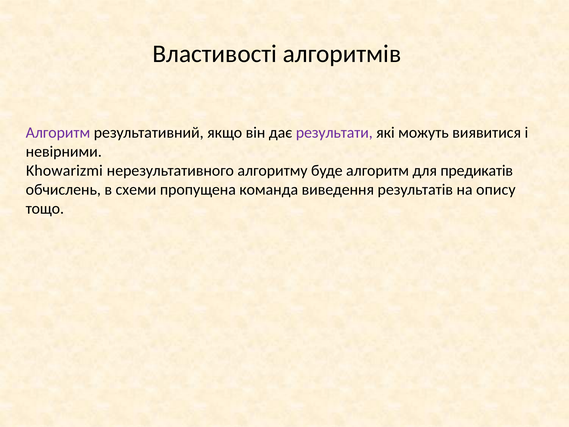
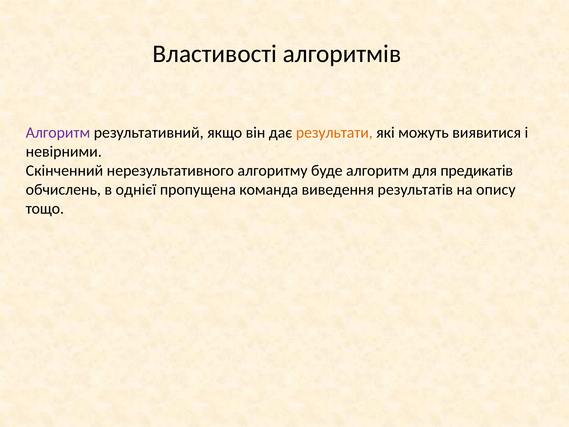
результати colour: purple -> orange
Khowarizmi: Khowarizmi -> Скінченний
схеми: схеми -> однієї
